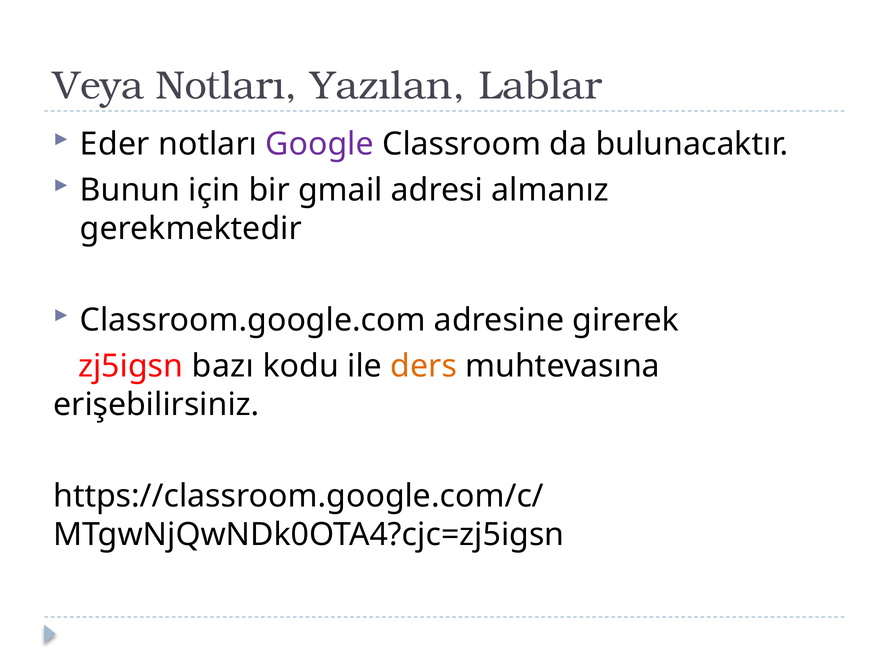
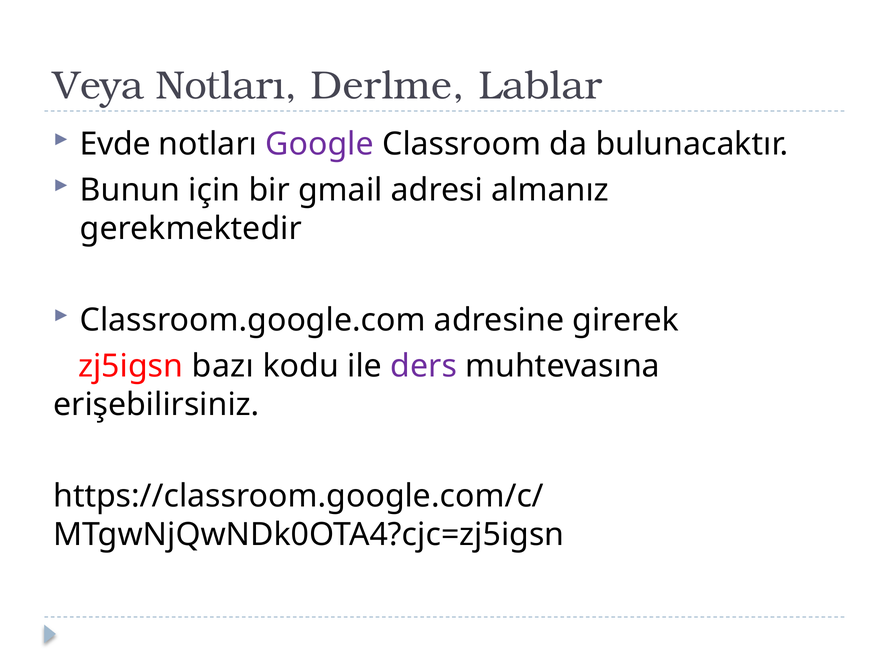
Yazılan: Yazılan -> Derlme
Eder: Eder -> Evde
ders colour: orange -> purple
